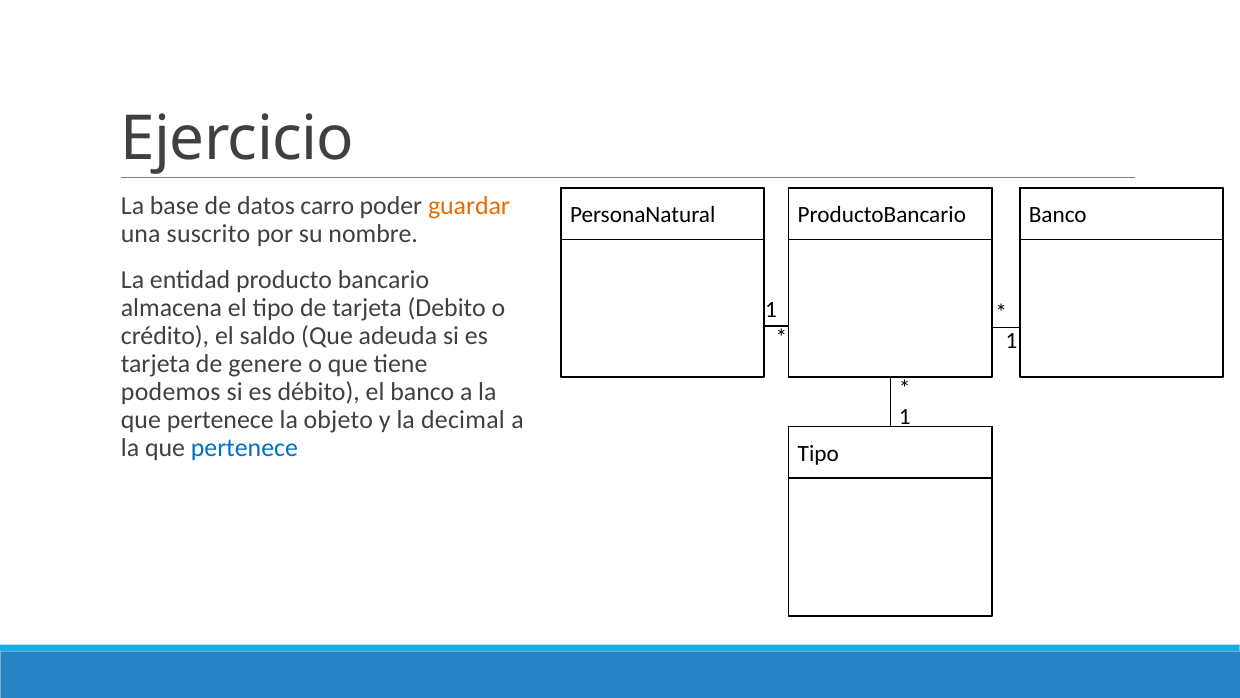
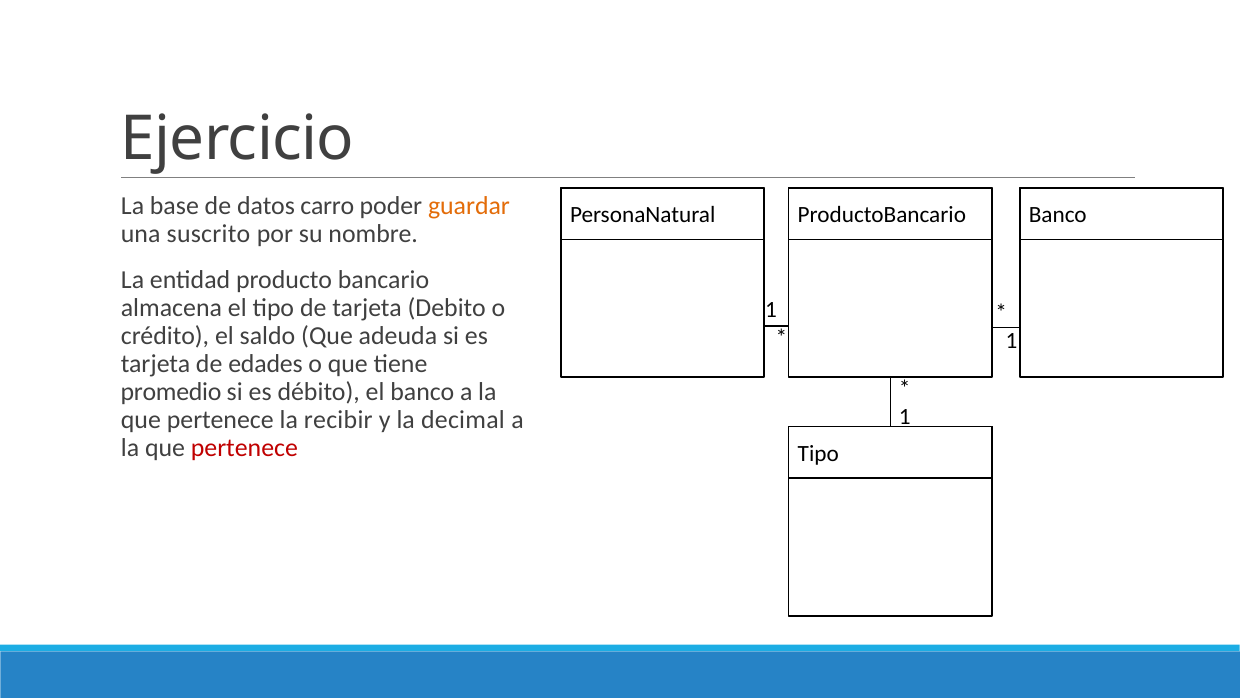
genere: genere -> edades
podemos: podemos -> promedio
objeto: objeto -> recibir
pertenece at (244, 447) colour: blue -> red
